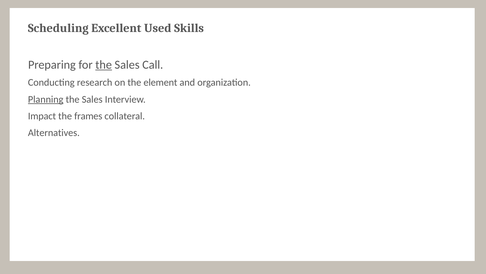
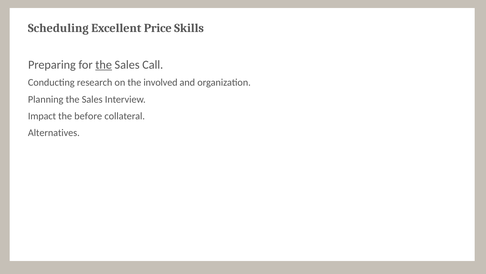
Used: Used -> Price
element: element -> involved
Planning underline: present -> none
frames: frames -> before
